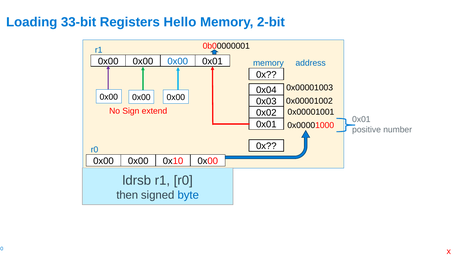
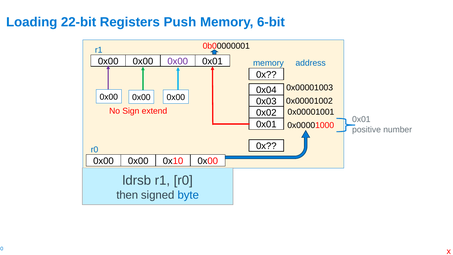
33-bit: 33-bit -> 22-bit
Hello: Hello -> Push
2-bit: 2-bit -> 6-bit
0x00 at (178, 61) colour: blue -> purple
